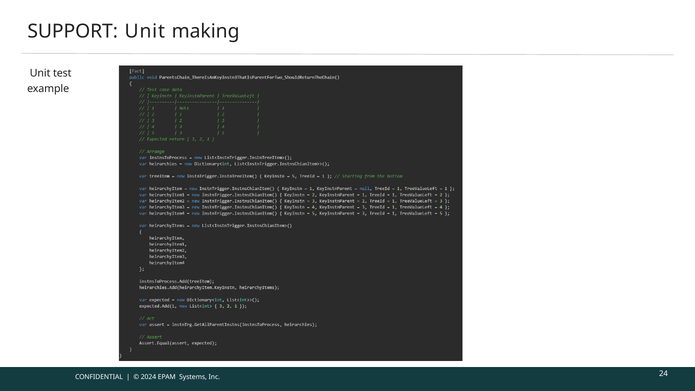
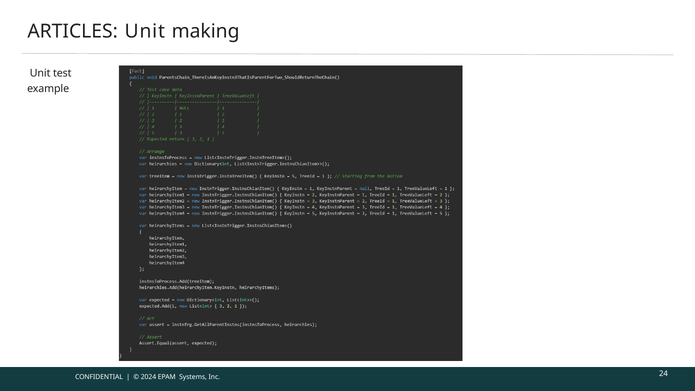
SUPPORT: SUPPORT -> ARTICLES
